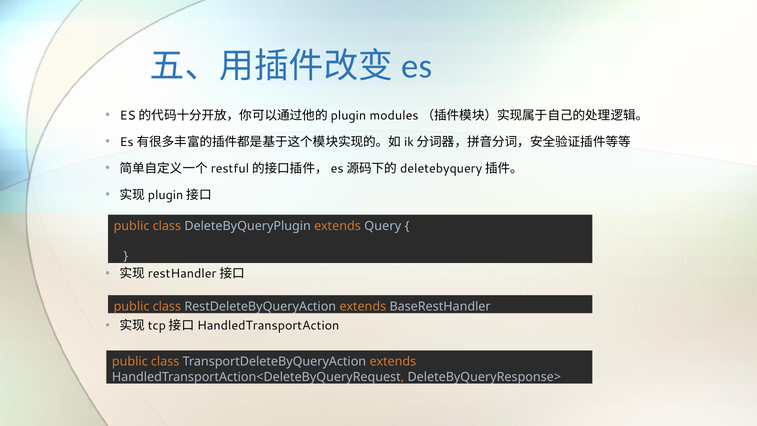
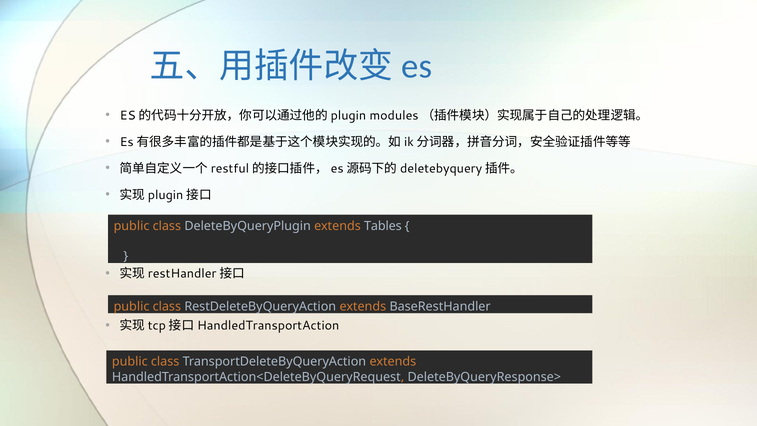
Query: Query -> Tables
